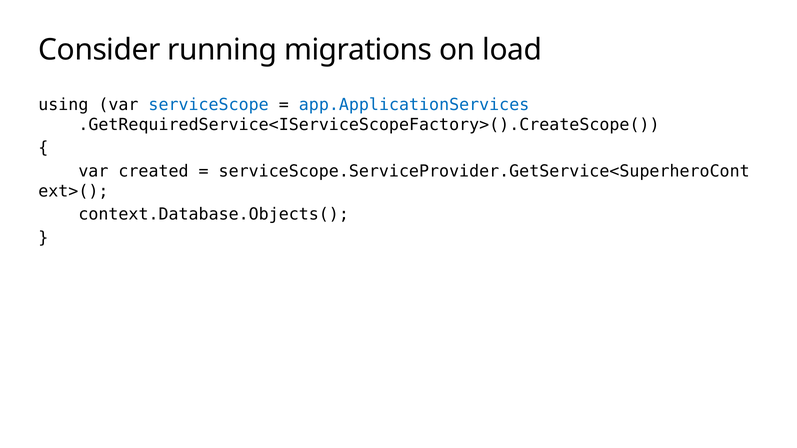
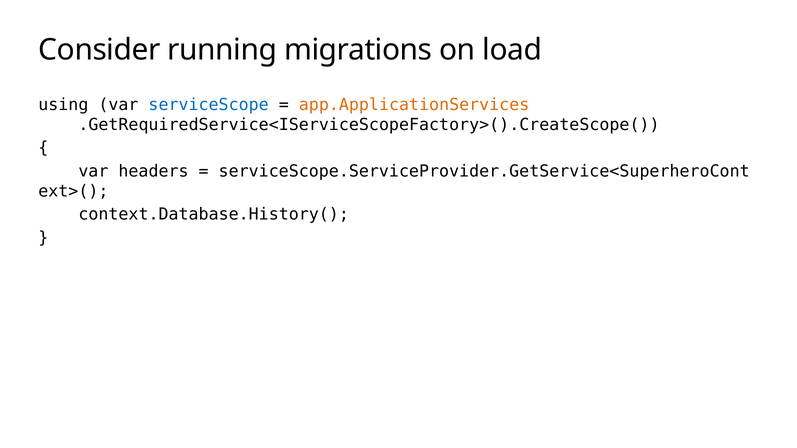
app.ApplicationServices colour: blue -> orange
created: created -> headers
context.Database.Objects(: context.Database.Objects( -> context.Database.History(
